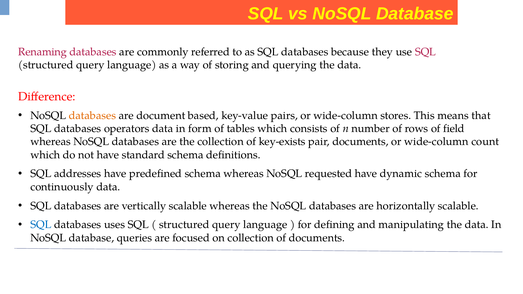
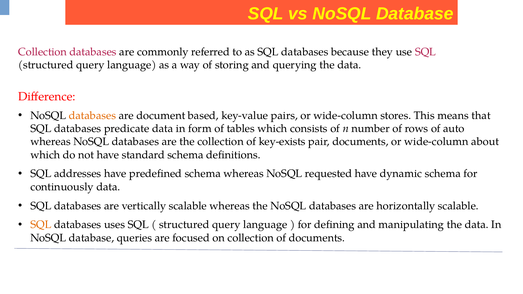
Renaming at (43, 52): Renaming -> Collection
operators: operators -> predicate
field: field -> auto
count: count -> about
SQL at (41, 225) colour: blue -> orange
